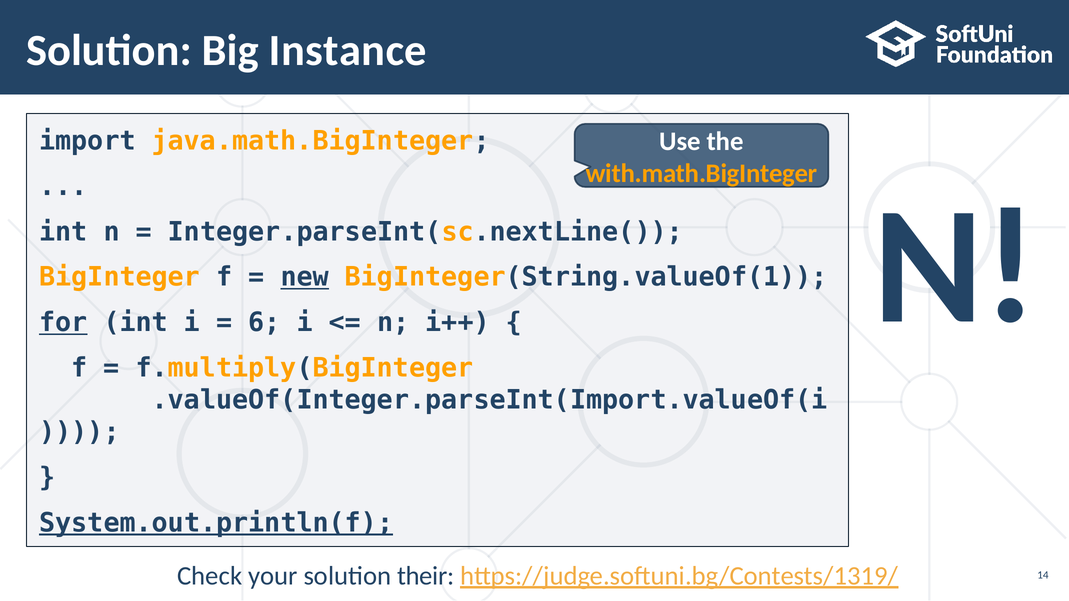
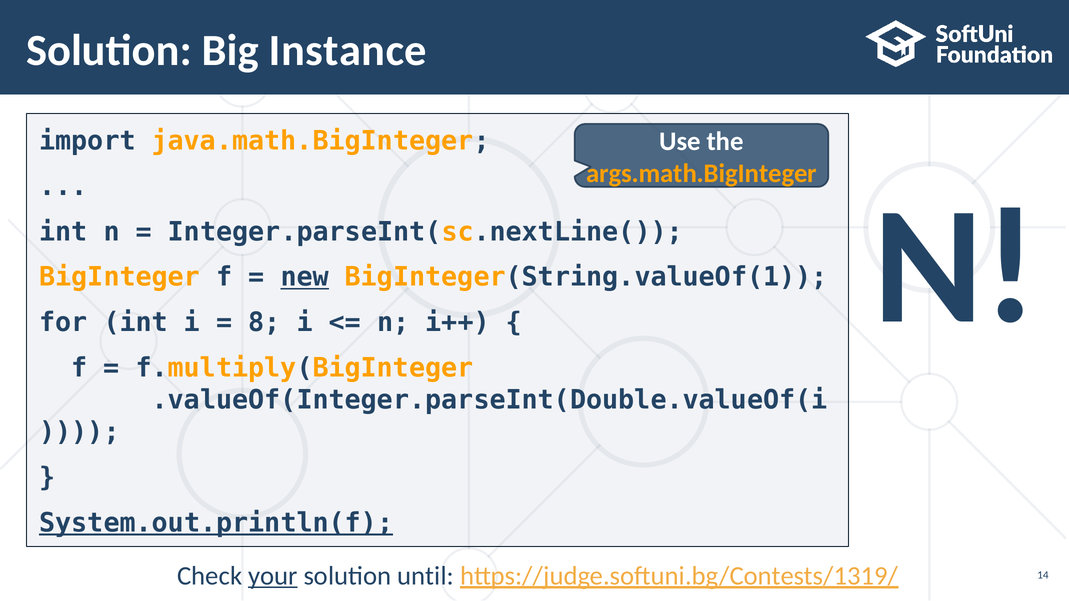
with.math.BigInteger: with.math.BigInteger -> args.math.BigInteger
for underline: present -> none
6: 6 -> 8
.valueOf(Integer.parseInt(Import.valueOf(i: .valueOf(Integer.parseInt(Import.valueOf(i -> .valueOf(Integer.parseInt(Double.valueOf(i
your underline: none -> present
their: their -> until
